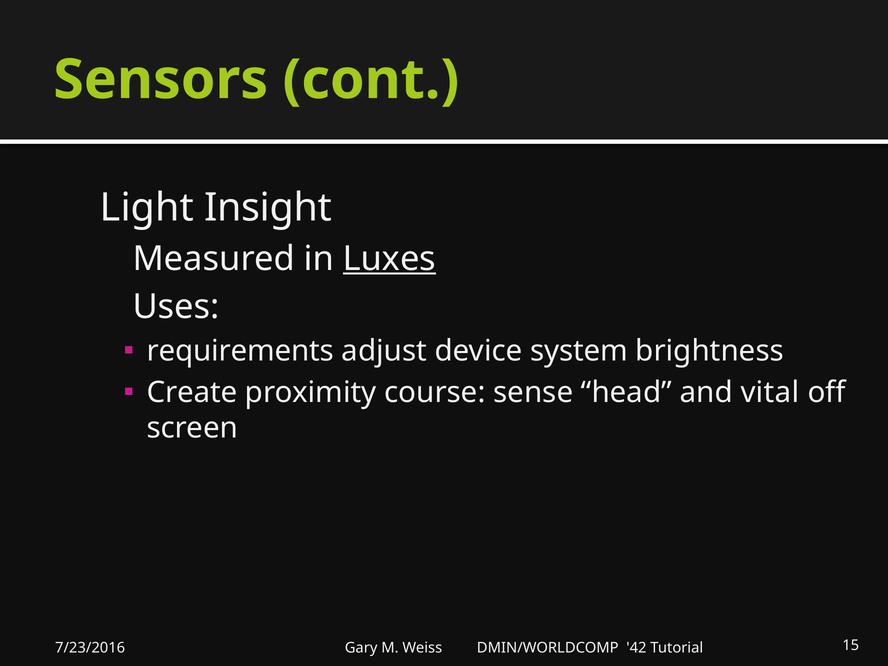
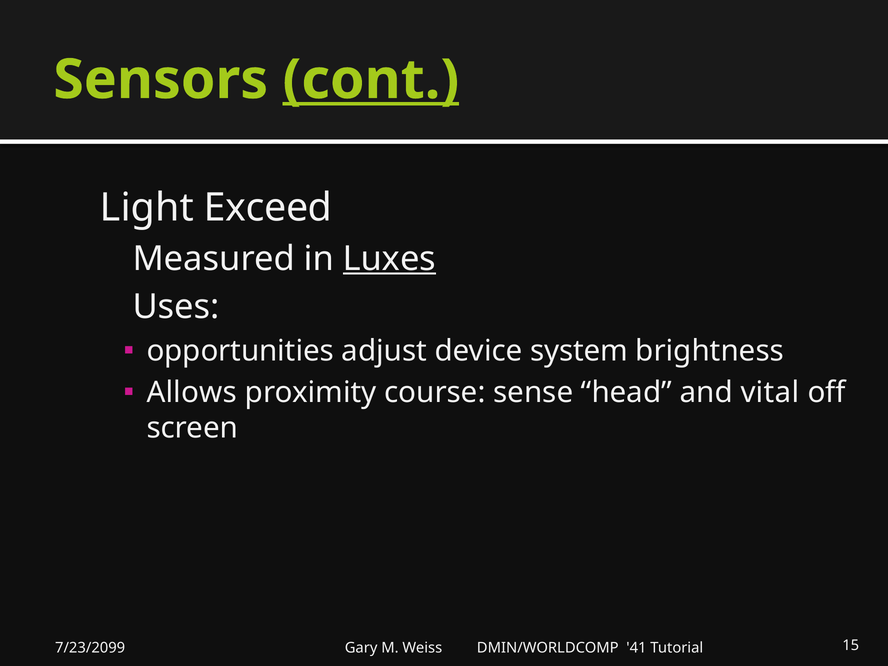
cont underline: none -> present
Insight: Insight -> Exceed
requirements: requirements -> opportunities
Create: Create -> Allows
7/23/2016: 7/23/2016 -> 7/23/2099
42: 42 -> 41
